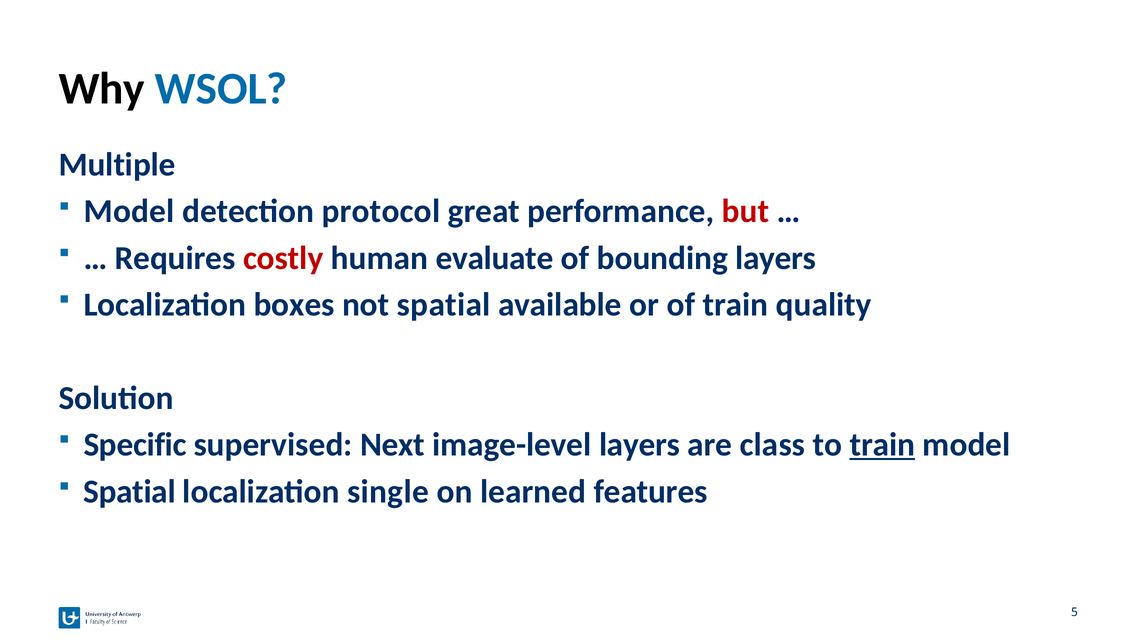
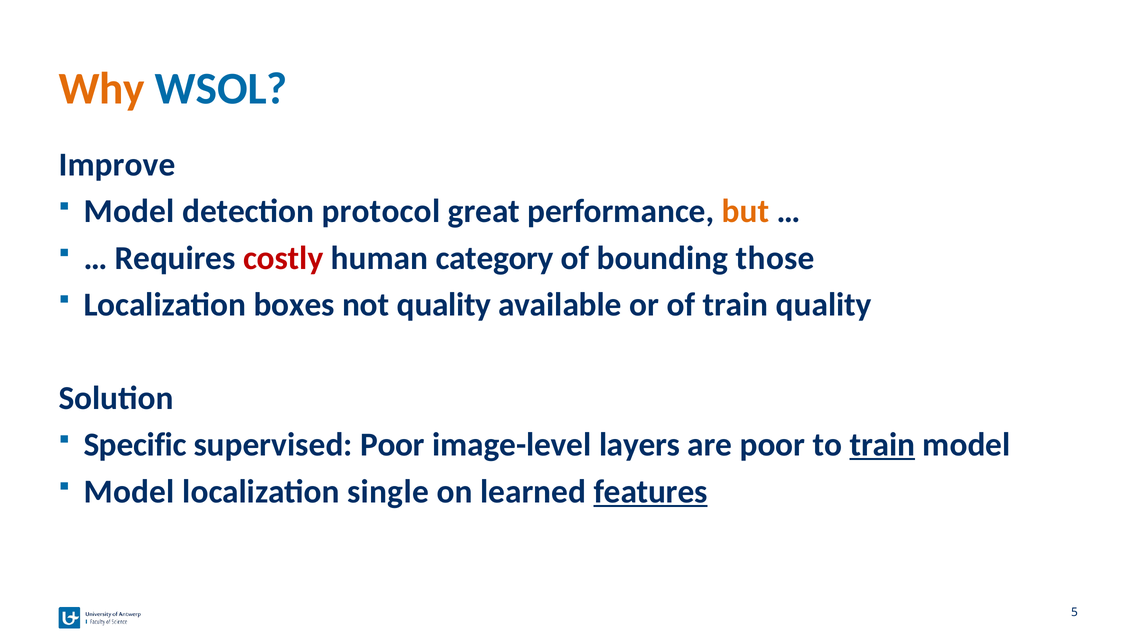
Why colour: black -> orange
Multiple: Multiple -> Improve
but colour: red -> orange
evaluate: evaluate -> category
bounding layers: layers -> those
not spatial: spatial -> quality
supervised Next: Next -> Poor
are class: class -> poor
Spatial at (130, 492): Spatial -> Model
features underline: none -> present
